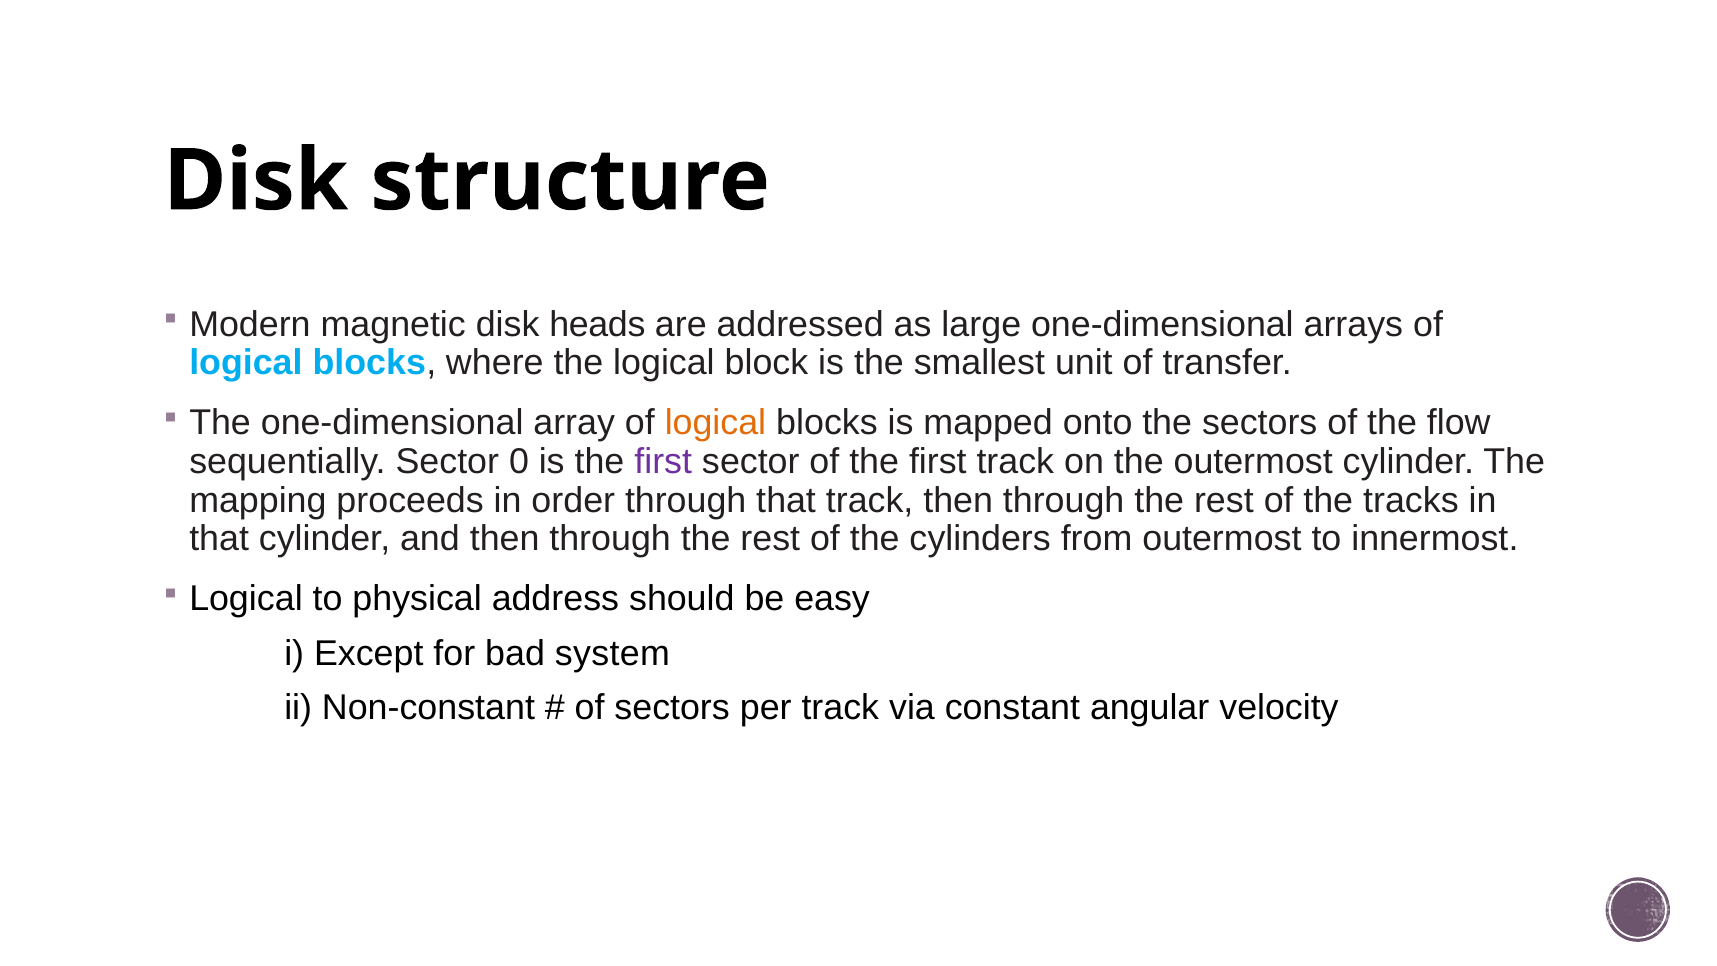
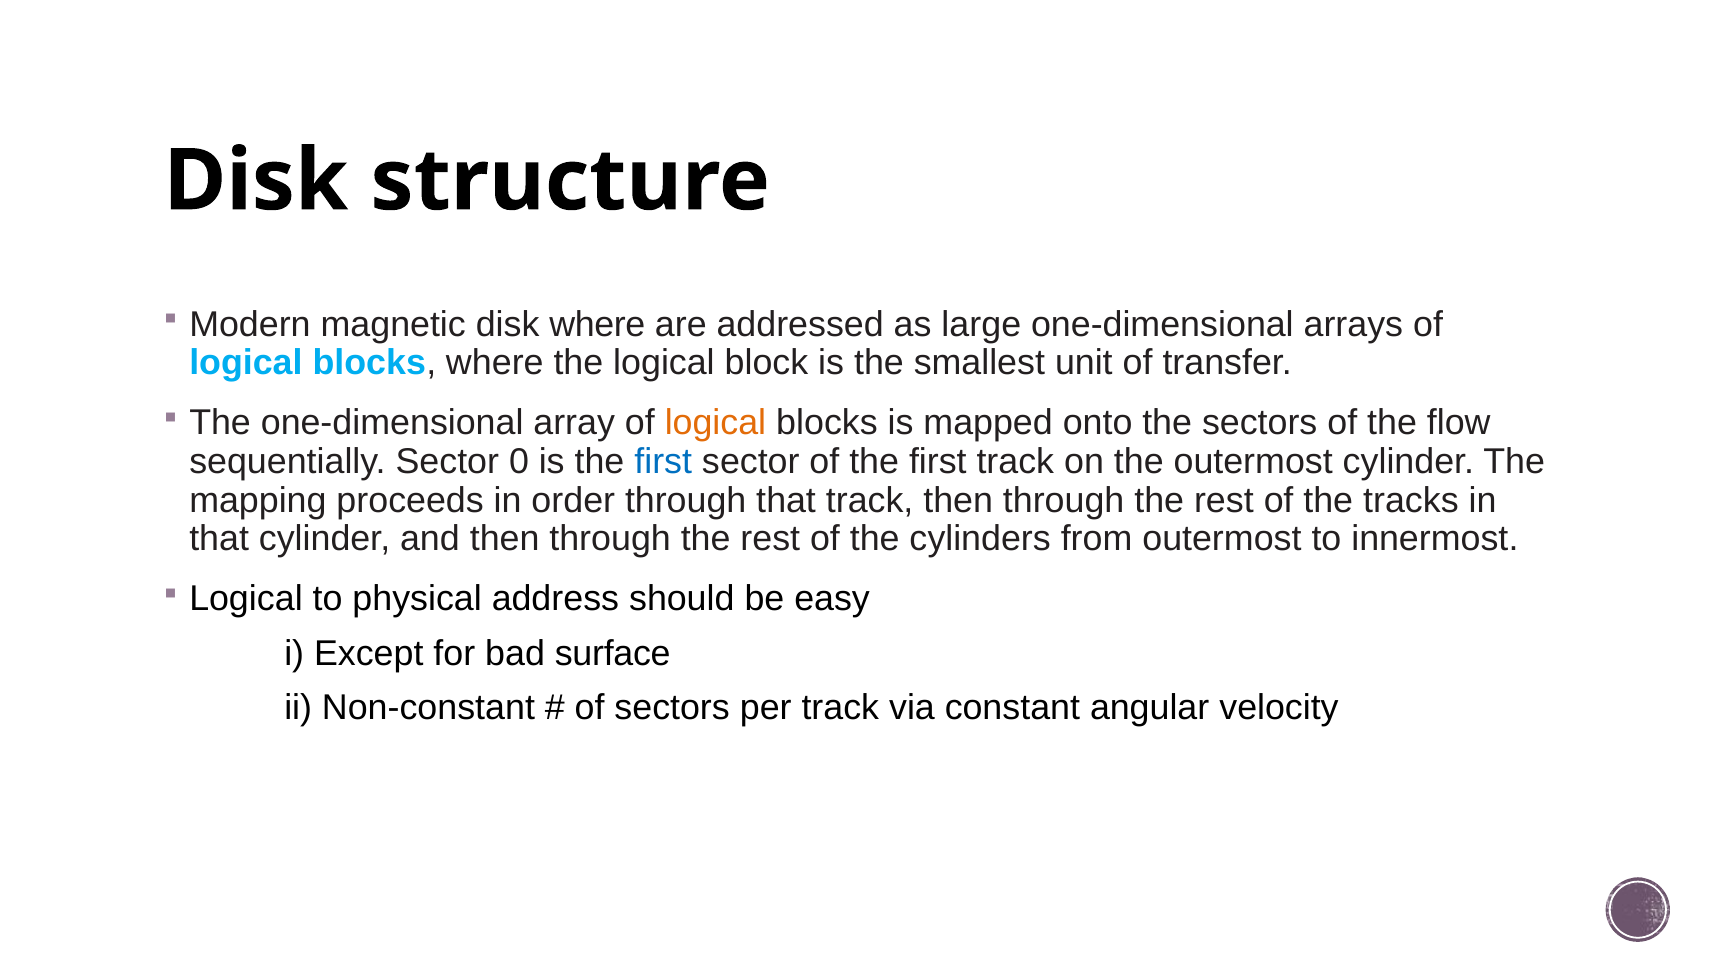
disk heads: heads -> where
first at (663, 462) colour: purple -> blue
system: system -> surface
